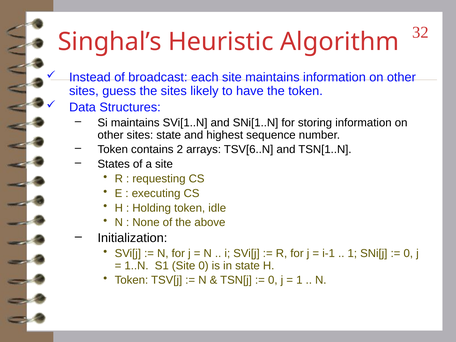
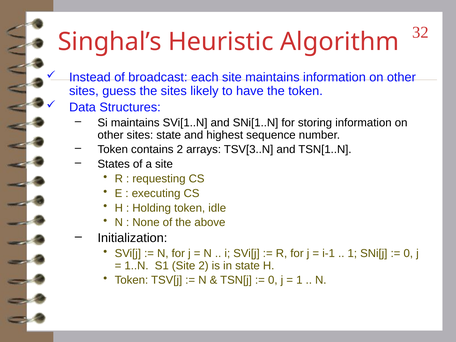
TSV[6..N: TSV[6..N -> TSV[3..N
Site 0: 0 -> 2
